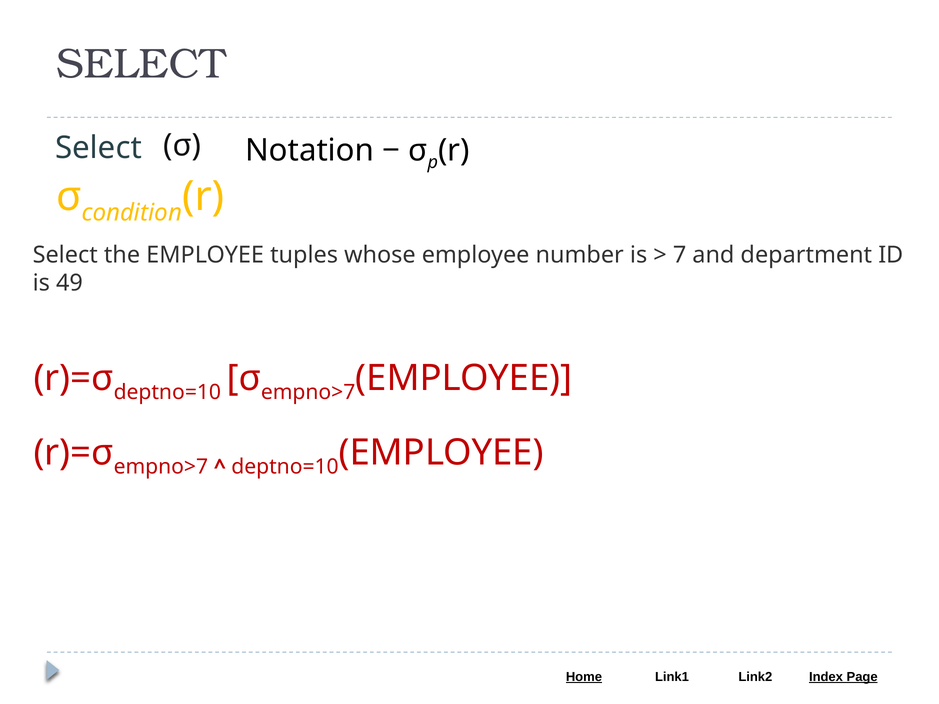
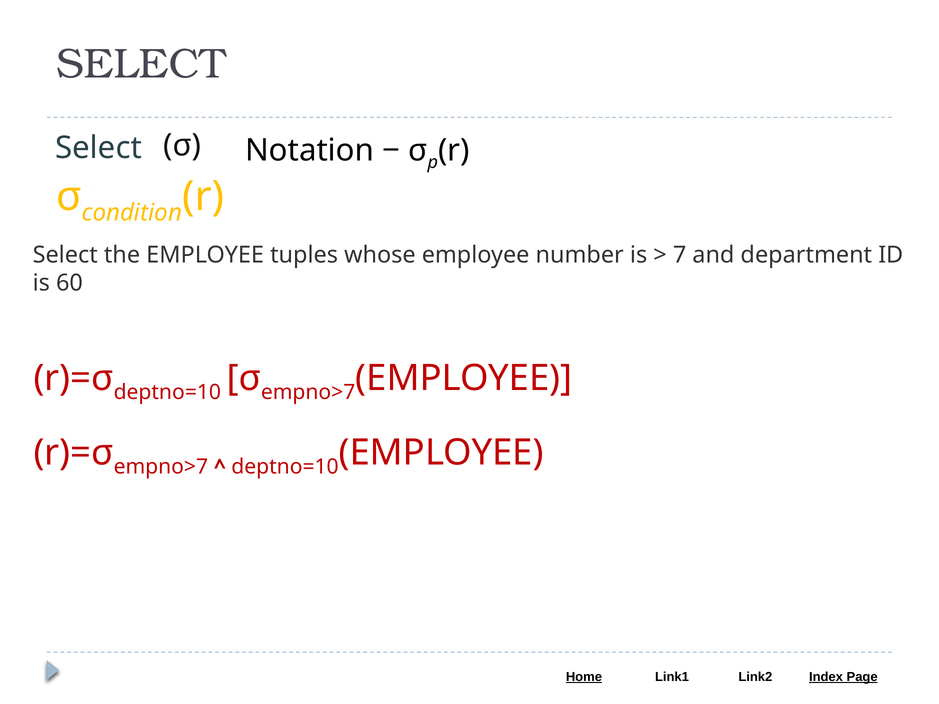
49: 49 -> 60
